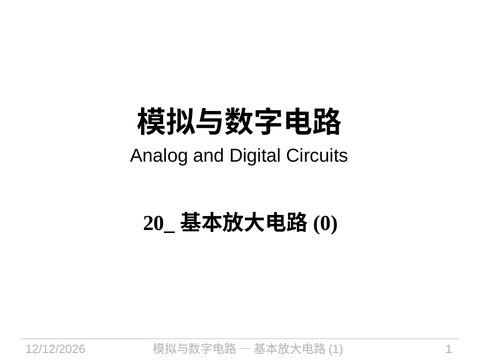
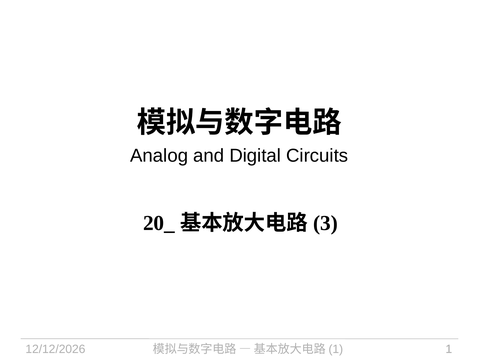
0: 0 -> 3
